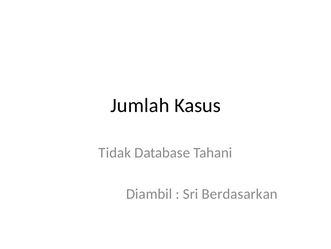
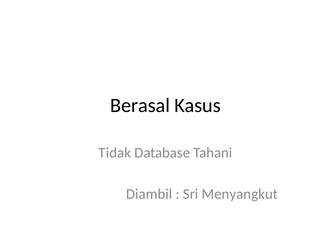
Jumlah: Jumlah -> Berasal
Berdasarkan: Berdasarkan -> Menyangkut
